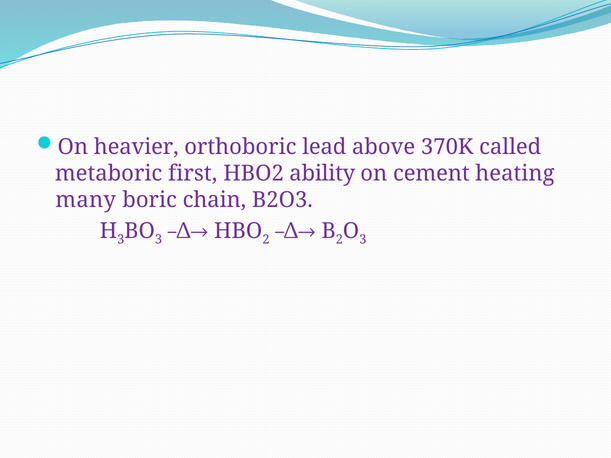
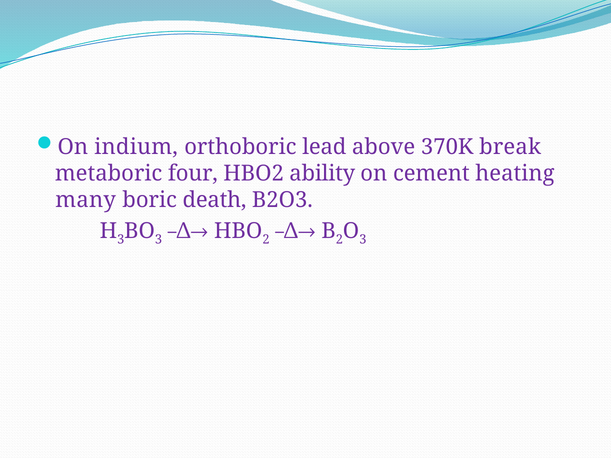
heavier: heavier -> indium
called: called -> break
first: first -> four
chain: chain -> death
